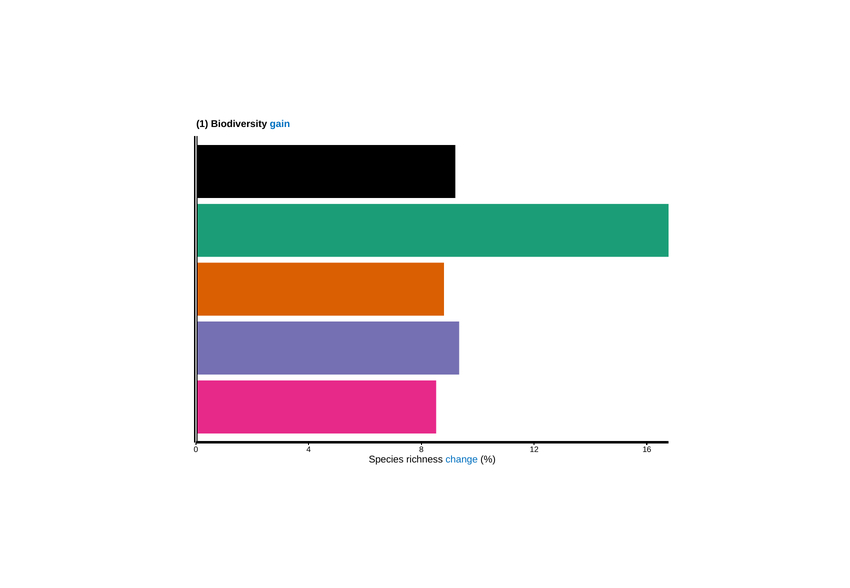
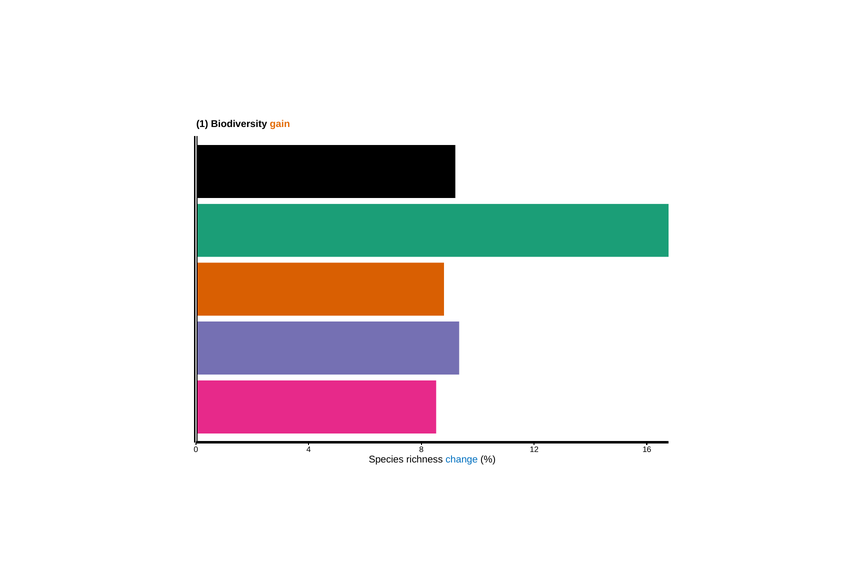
gain colour: blue -> orange
